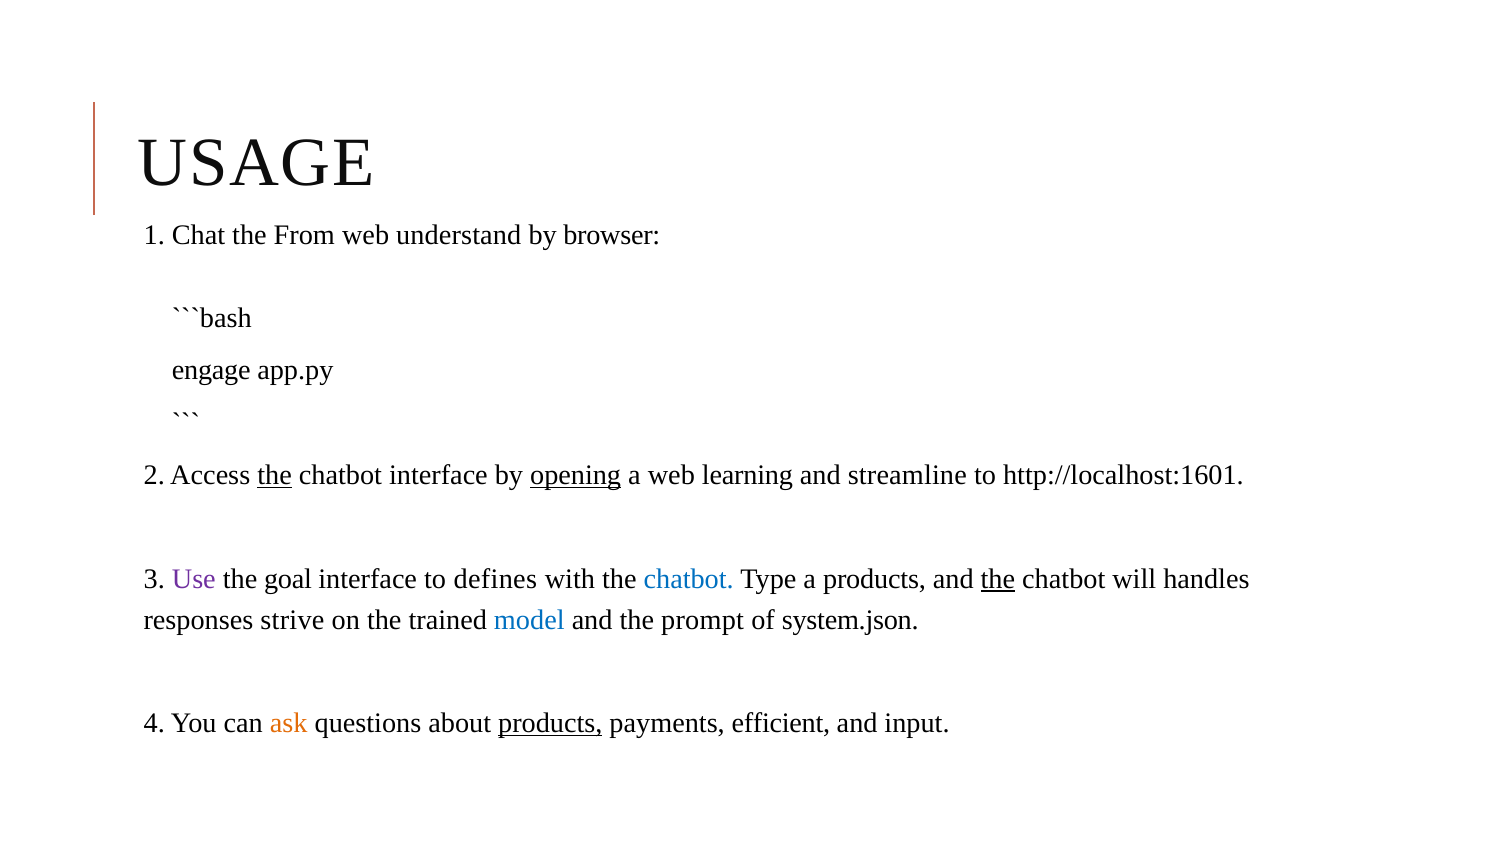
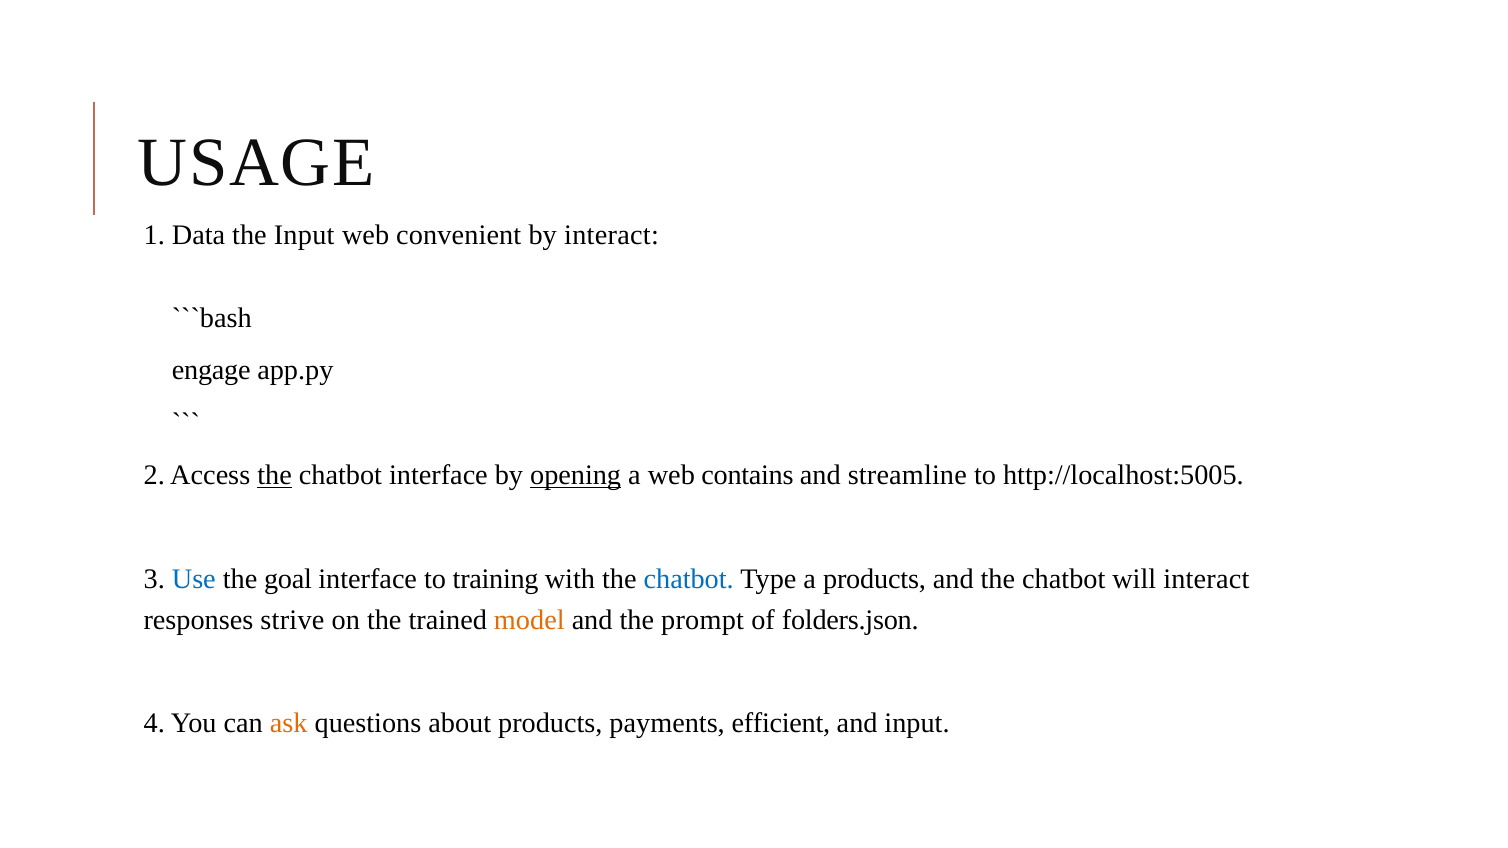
Chat: Chat -> Data
the From: From -> Input
understand: understand -> convenient
by browser: browser -> interact
learning: learning -> contains
http://localhost:1601: http://localhost:1601 -> http://localhost:5005
Use colour: purple -> blue
defines: defines -> training
the at (998, 579) underline: present -> none
will handles: handles -> interact
model colour: blue -> orange
system.json: system.json -> folders.json
products at (550, 723) underline: present -> none
